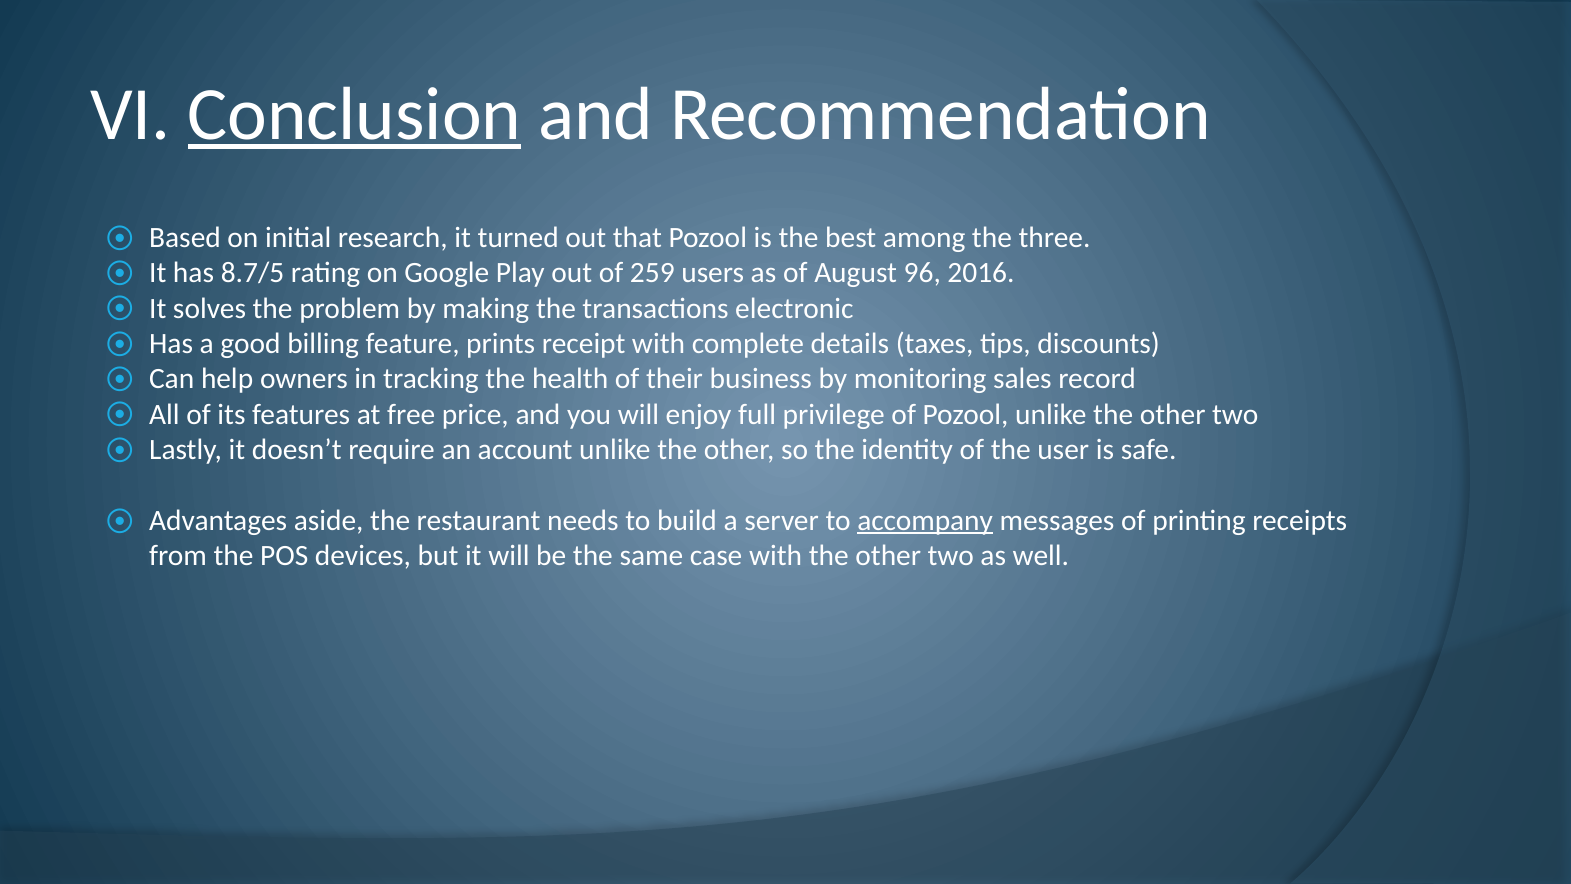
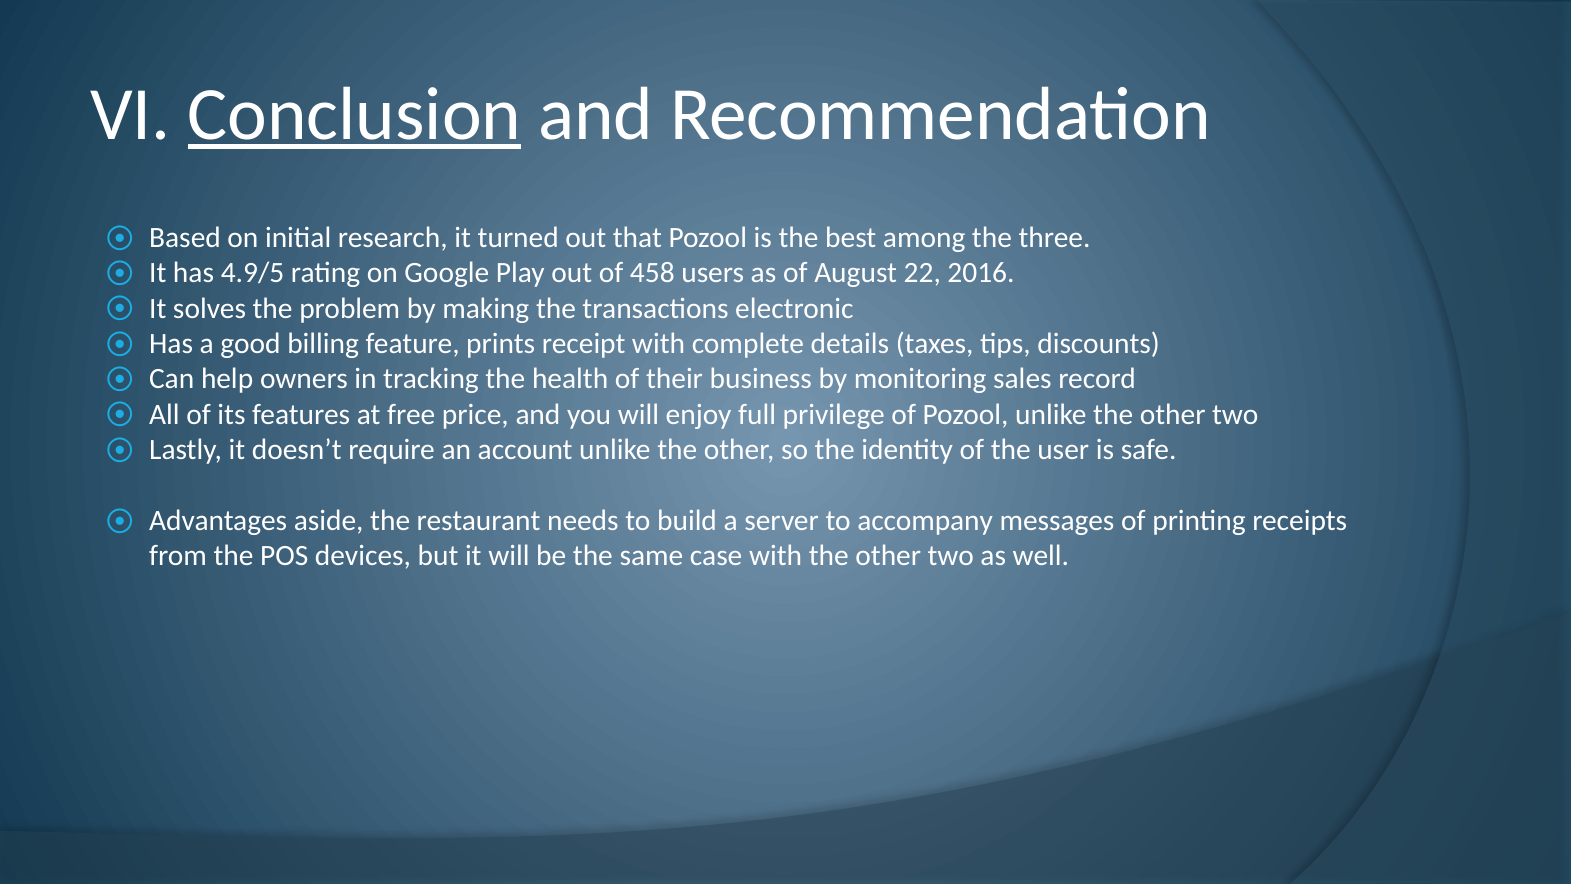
8.7/5: 8.7/5 -> 4.9/5
259: 259 -> 458
96: 96 -> 22
accompany underline: present -> none
